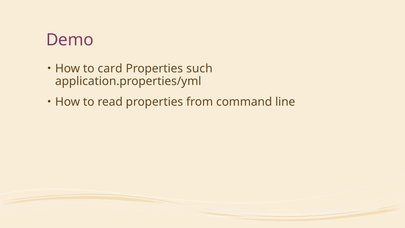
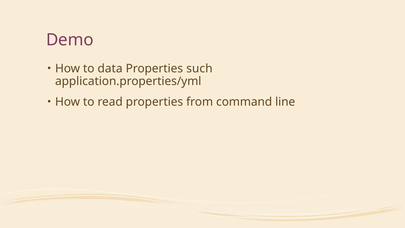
card: card -> data
